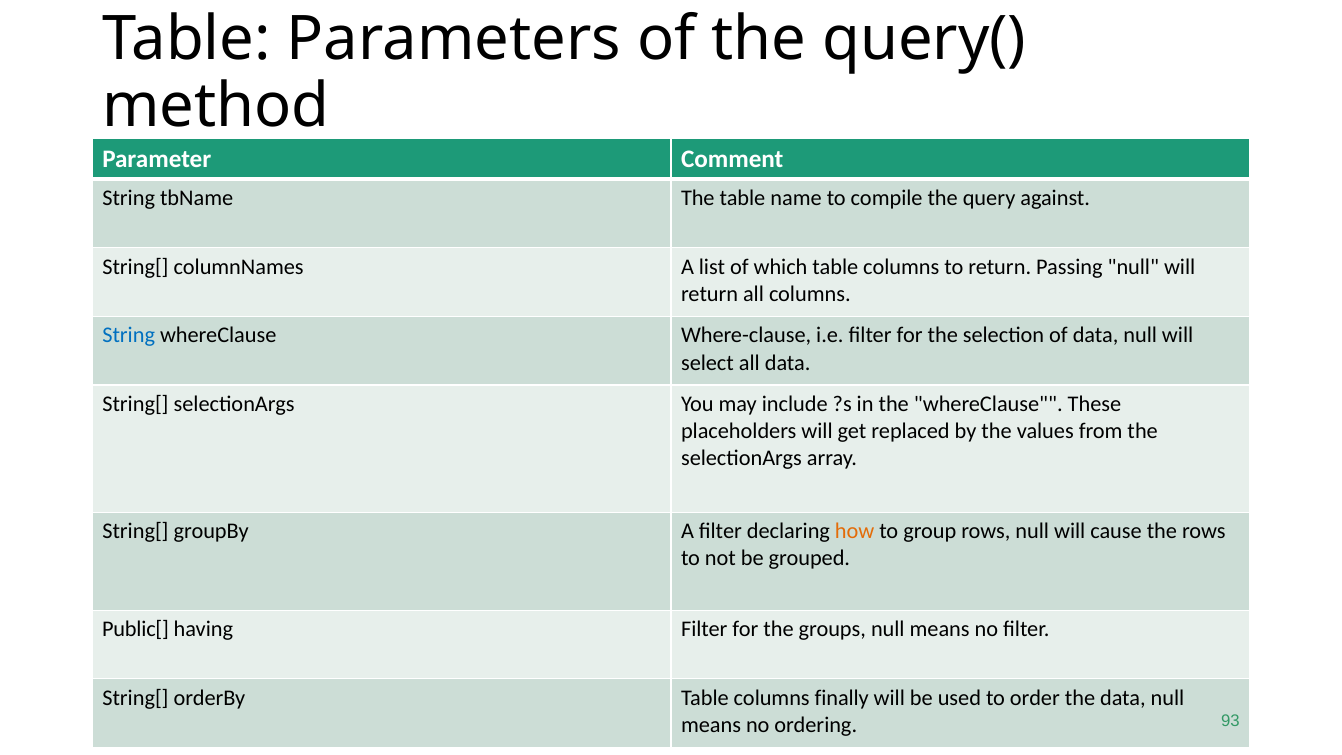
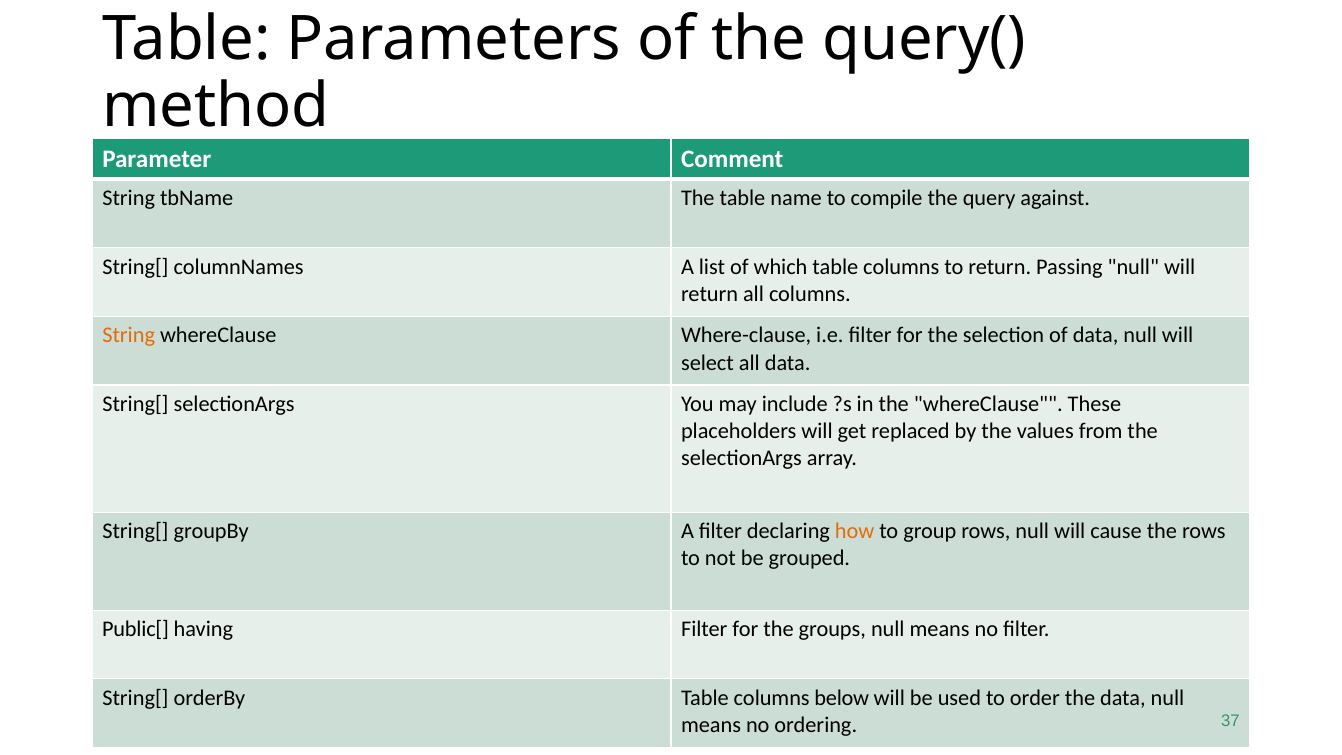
String at (129, 335) colour: blue -> orange
finally: finally -> below
93: 93 -> 37
